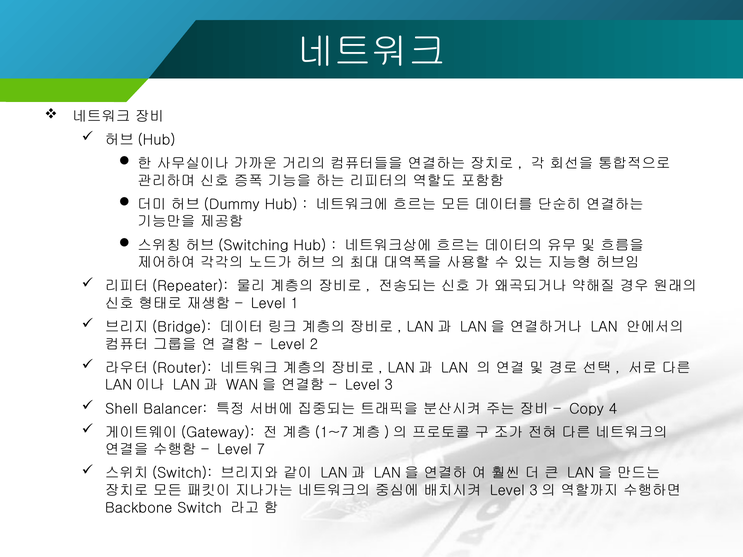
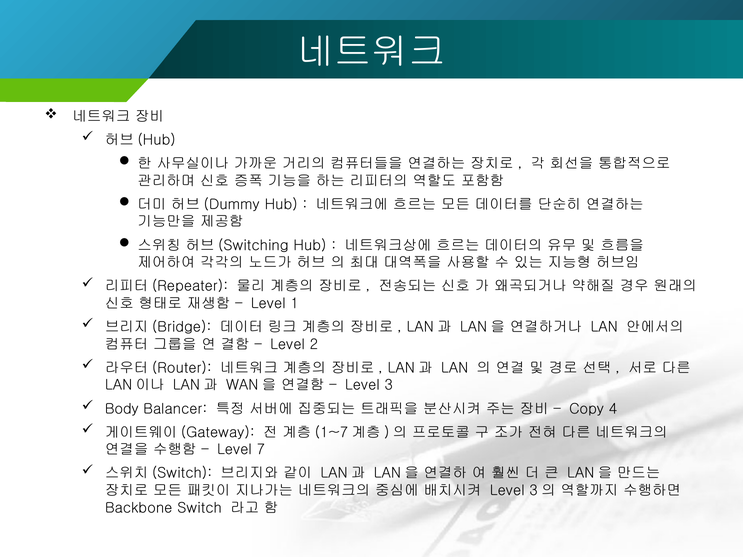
Shell: Shell -> Body
